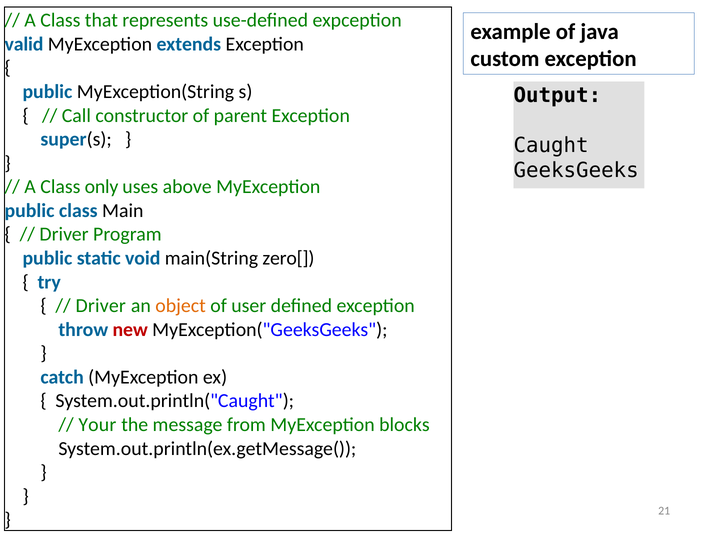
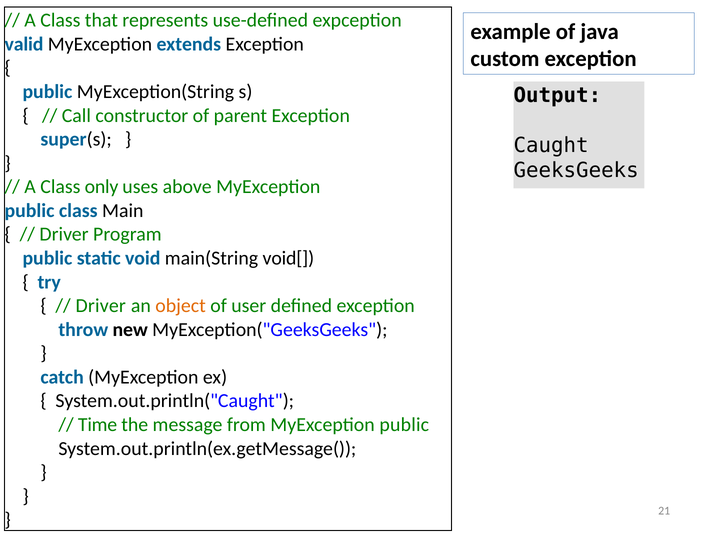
zero[: zero[ -> void[
new colour: red -> black
Your: Your -> Time
from MyException blocks: blocks -> public
